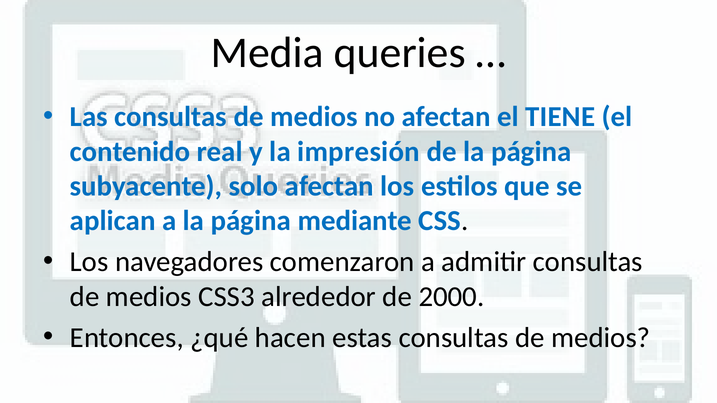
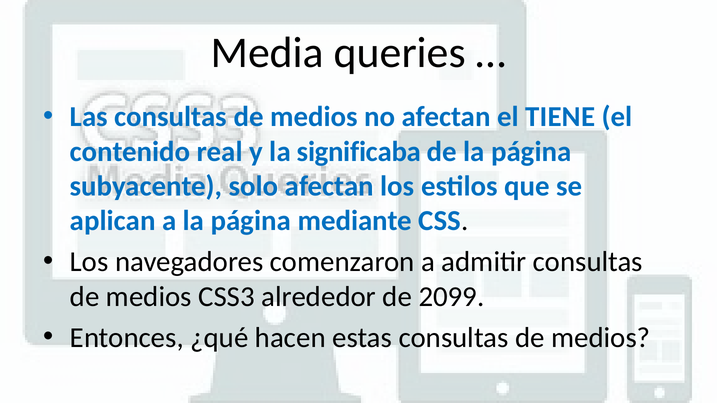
impresión: impresión -> significaba
2000: 2000 -> 2099
